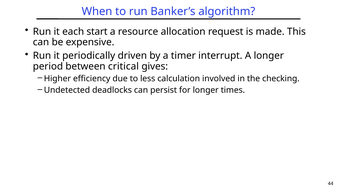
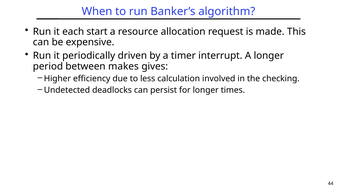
critical: critical -> makes
